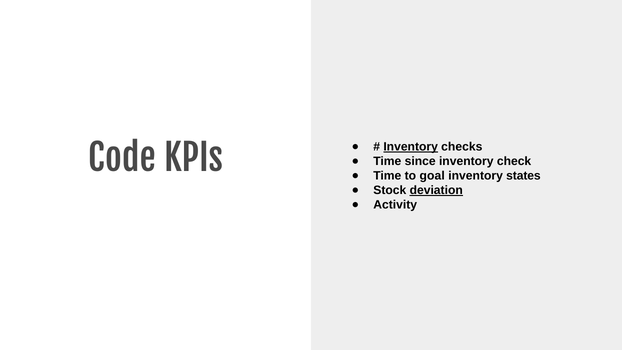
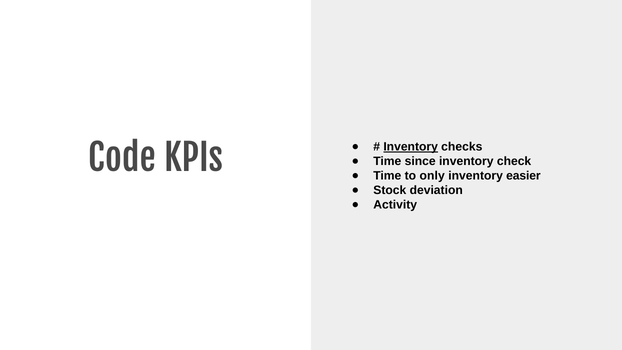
goal: goal -> only
states: states -> easier
deviation underline: present -> none
